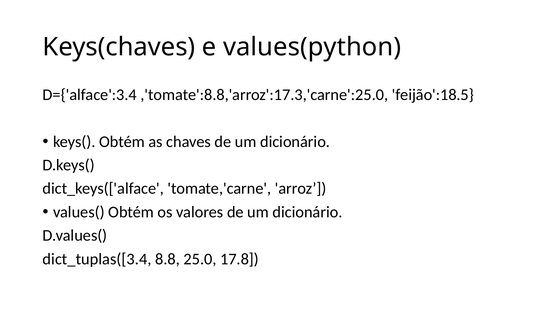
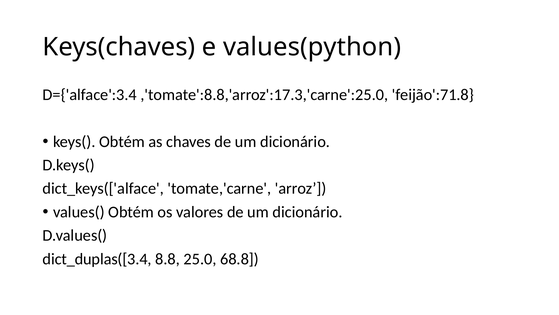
feijão':18.5: feijão':18.5 -> feijão':71.8
dict_tuplas([3.4: dict_tuplas([3.4 -> dict_duplas([3.4
17.8: 17.8 -> 68.8
